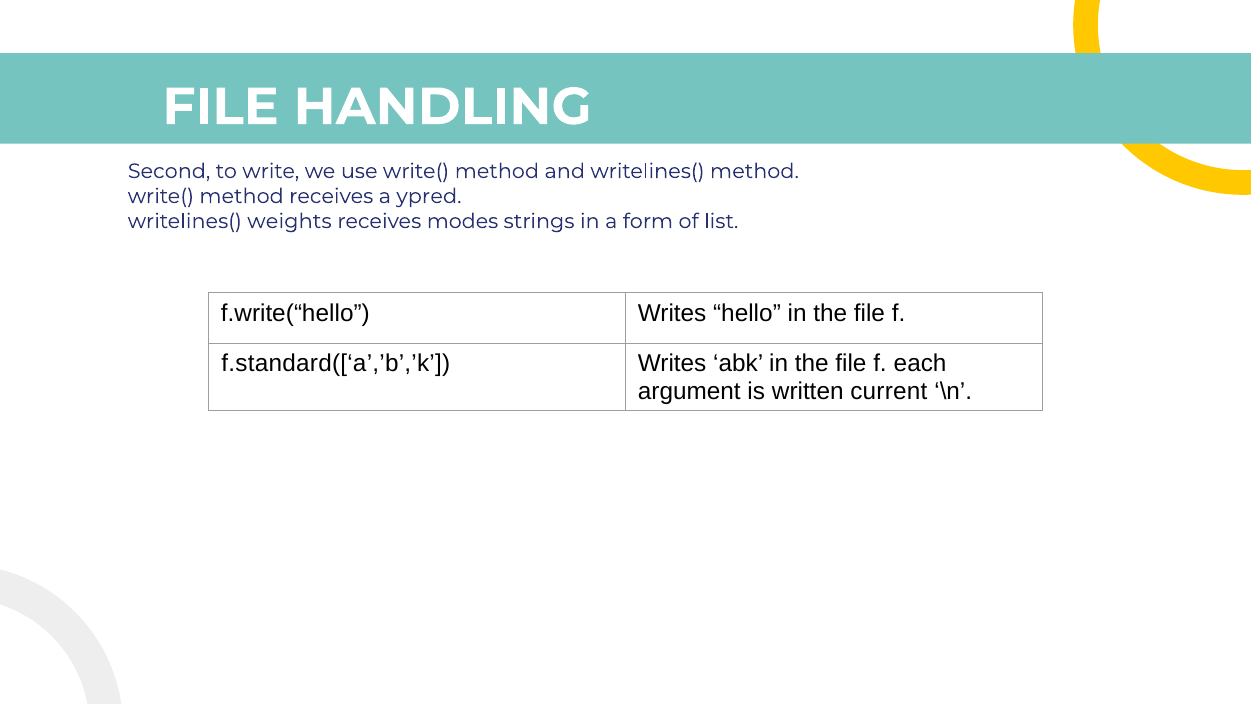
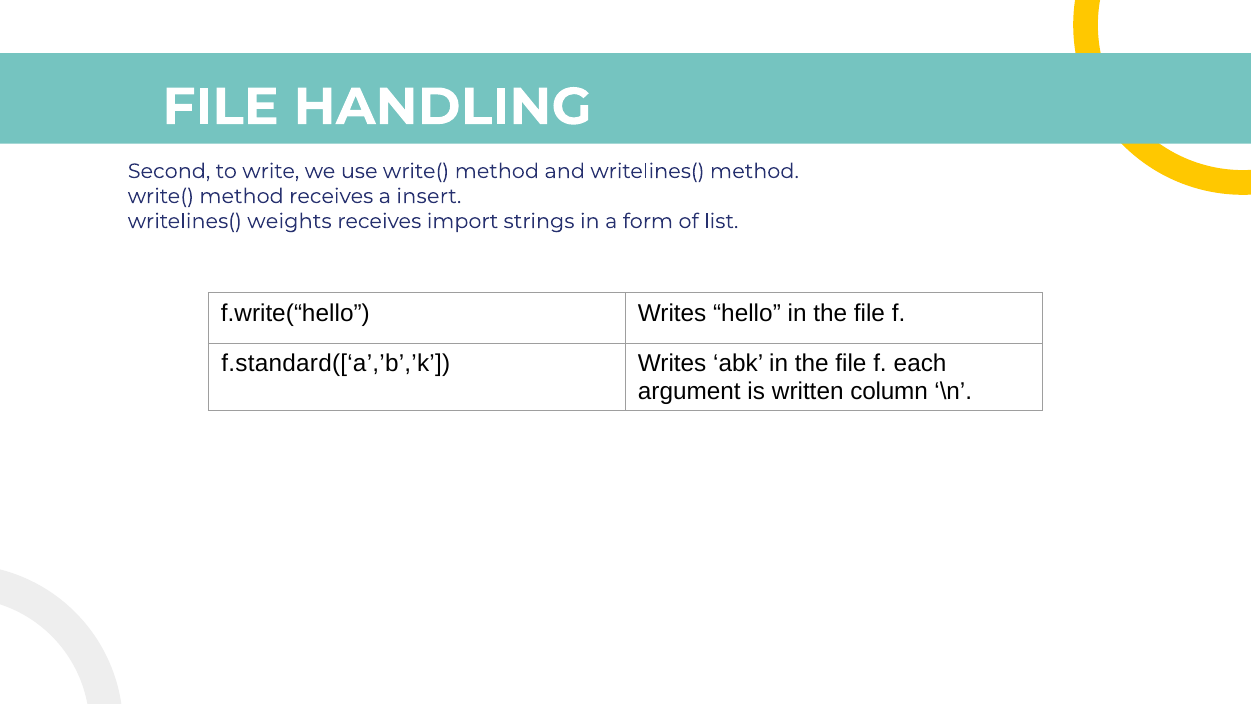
ypred: ypred -> insert
modes: modes -> import
current: current -> column
